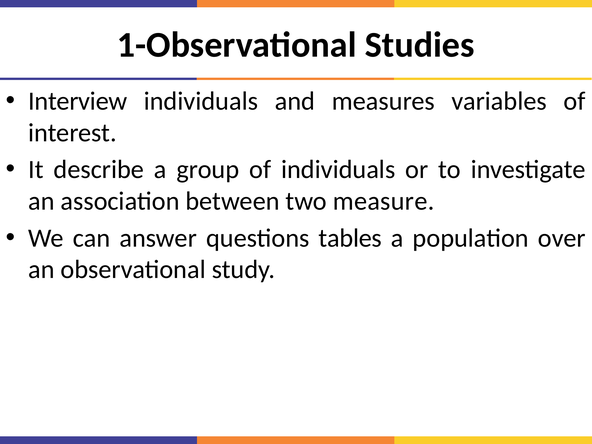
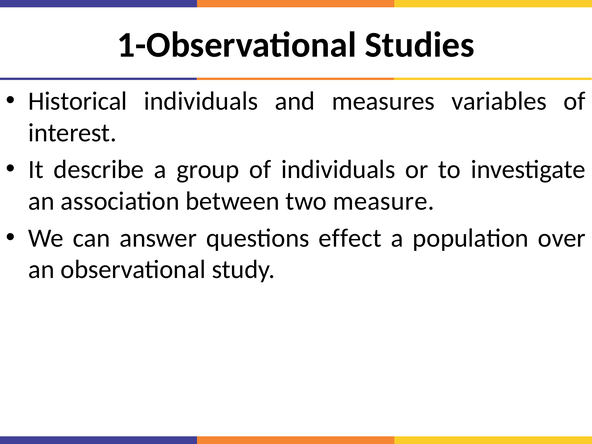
Interview: Interview -> Historical
tables: tables -> effect
